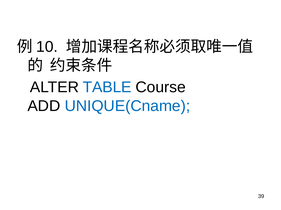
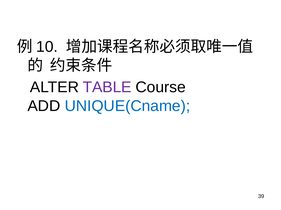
TABLE colour: blue -> purple
